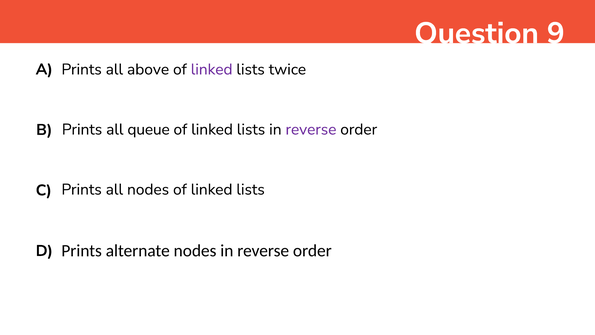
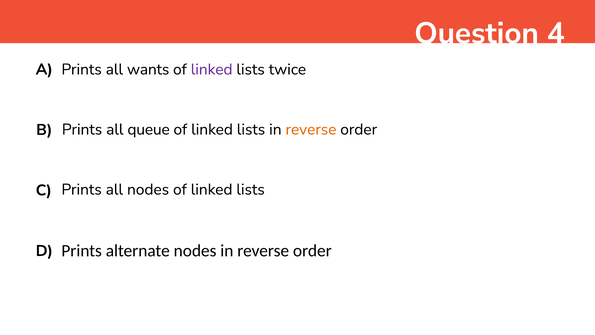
9: 9 -> 4
above: above -> wants
reverse at (311, 129) colour: purple -> orange
